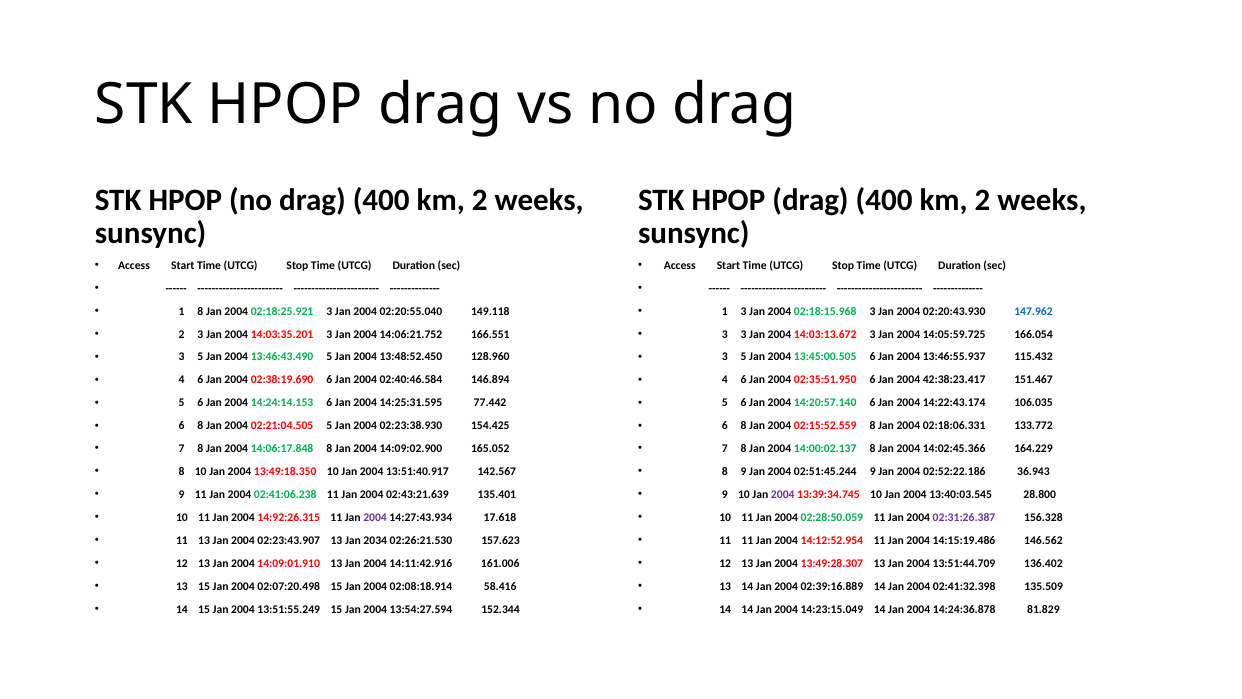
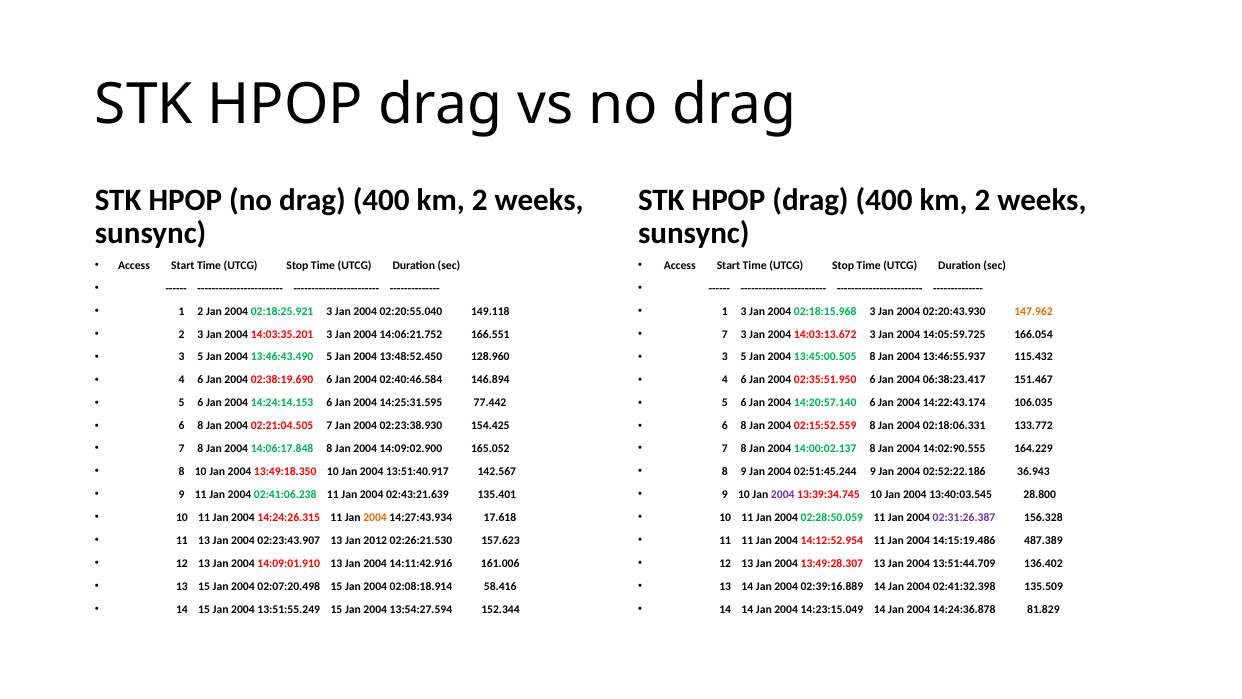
1 8: 8 -> 2
147.962 colour: blue -> orange
3 at (725, 334): 3 -> 7
13:45:00.505 6: 6 -> 8
42:38:23.417: 42:38:23.417 -> 06:38:23.417
02:21:04.505 5: 5 -> 7
14:02:45.366: 14:02:45.366 -> 14:02:90.555
14:92:26.315: 14:92:26.315 -> 14:24:26.315
2004 at (375, 518) colour: purple -> orange
2034: 2034 -> 2012
146.562: 146.562 -> 487.389
